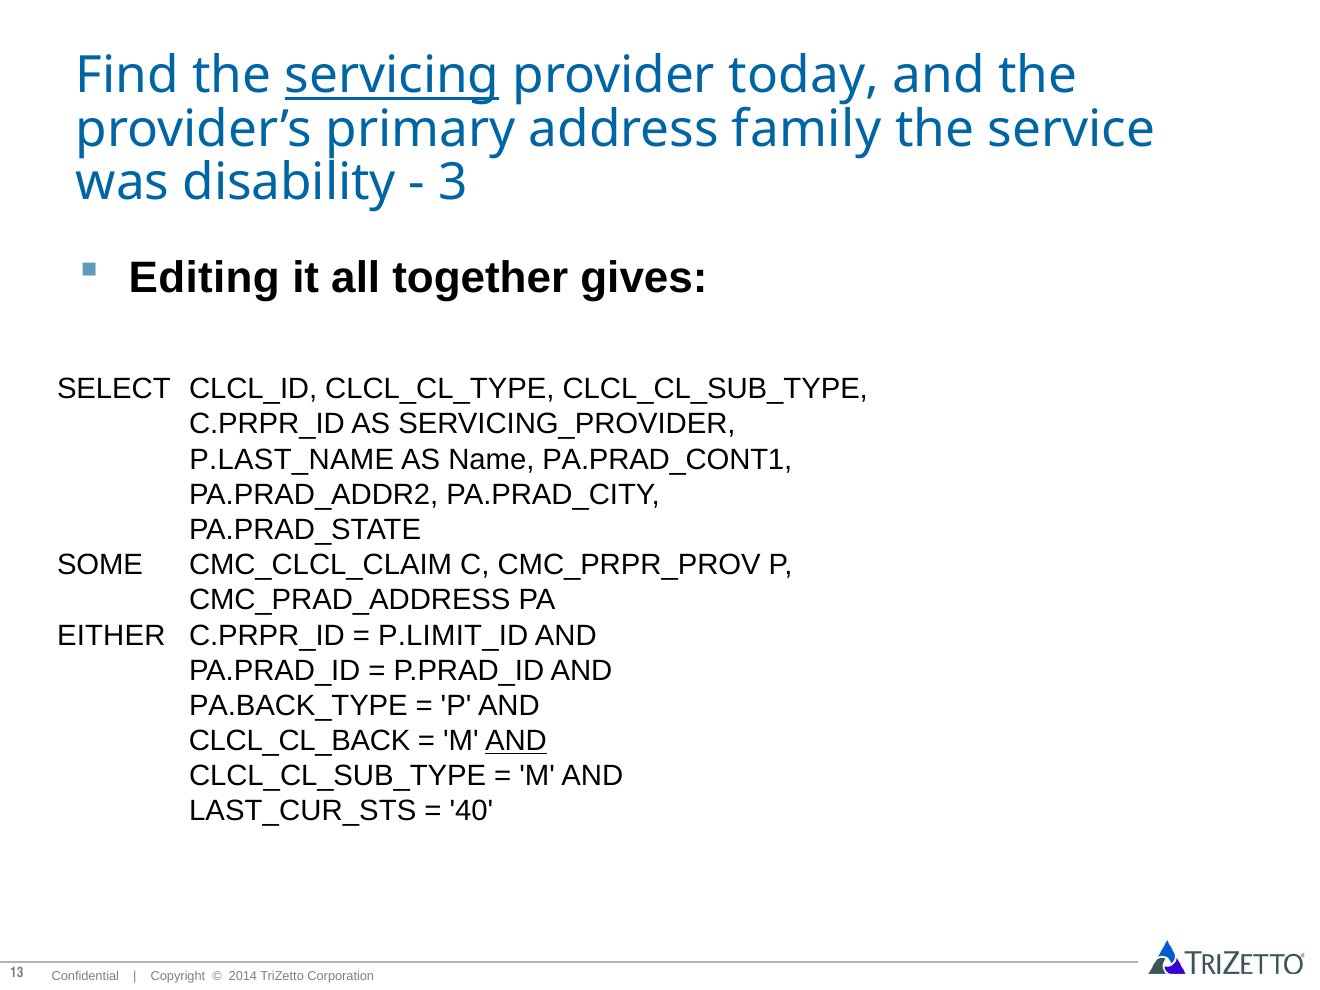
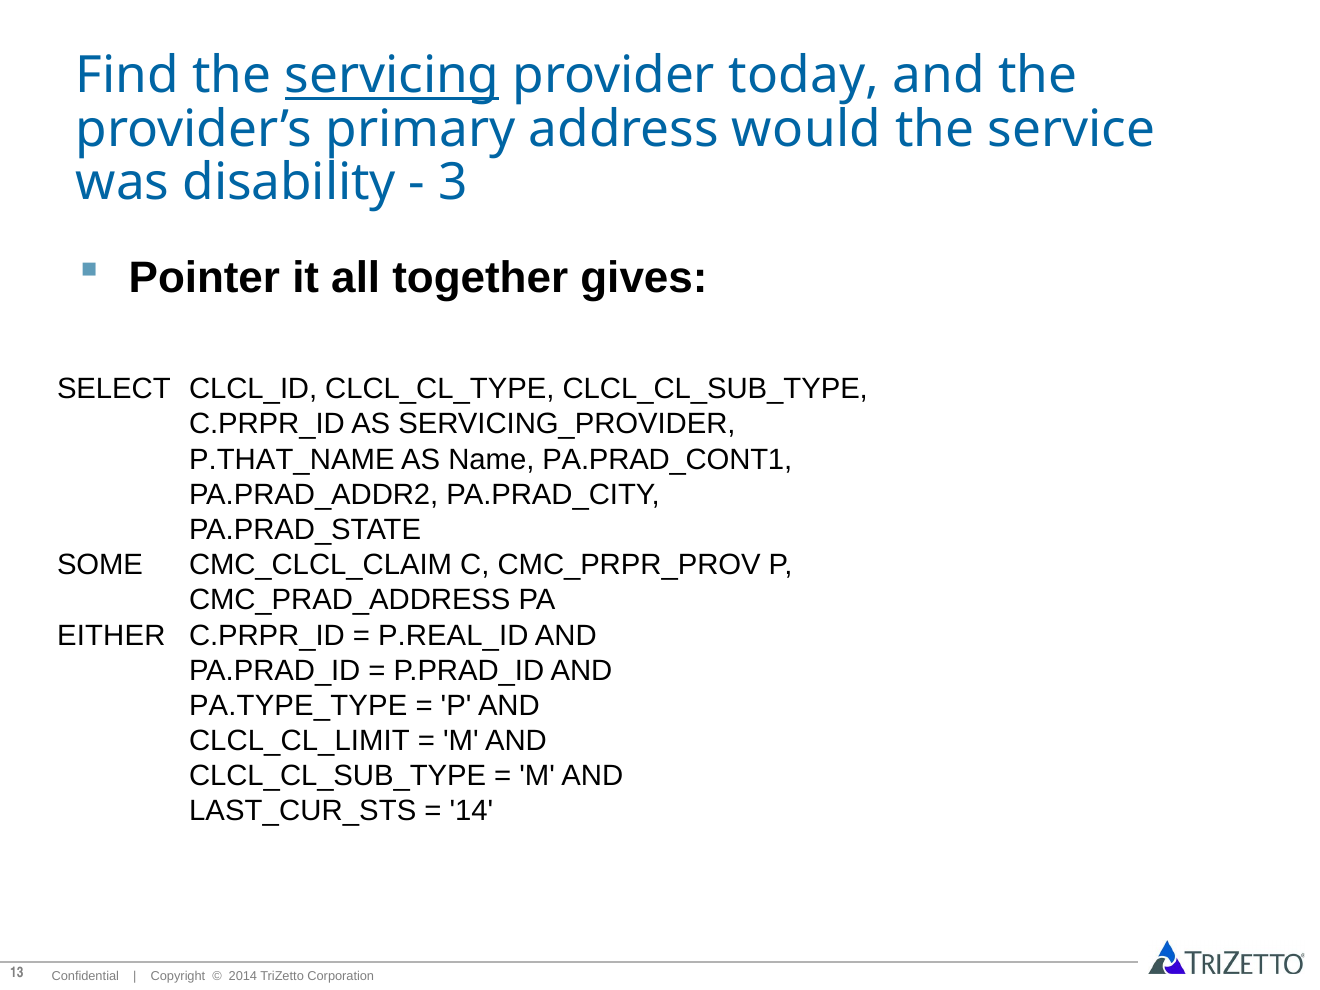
family: family -> would
Editing: Editing -> Pointer
P.LAST_NAME: P.LAST_NAME -> P.THAT_NAME
P.LIMIT_ID: P.LIMIT_ID -> P.REAL_ID
PA.BACK_TYPE: PA.BACK_TYPE -> PA.TYPE_TYPE
CLCL_CL_BACK: CLCL_CL_BACK -> CLCL_CL_LIMIT
AND at (516, 741) underline: present -> none
40: 40 -> 14
